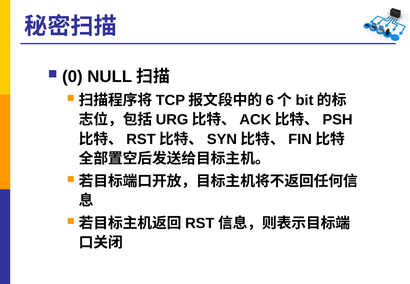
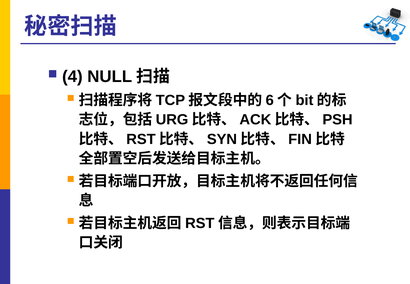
0: 0 -> 4
